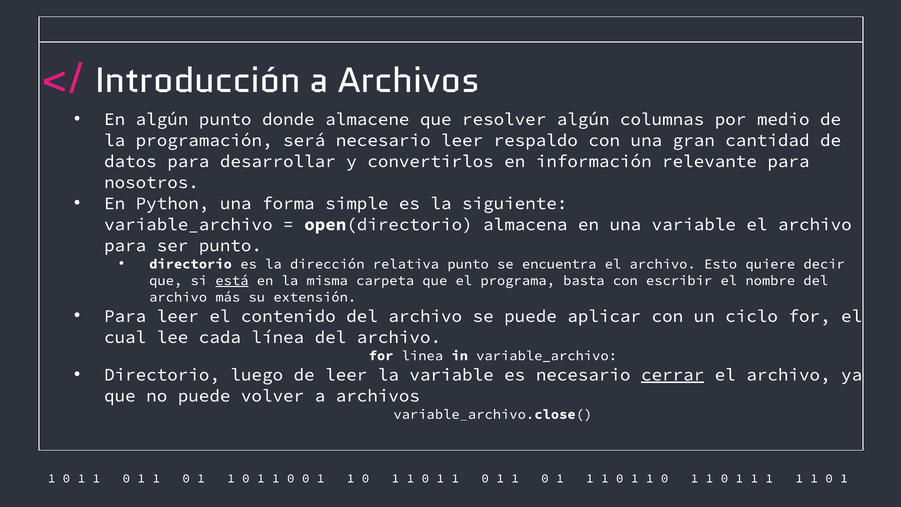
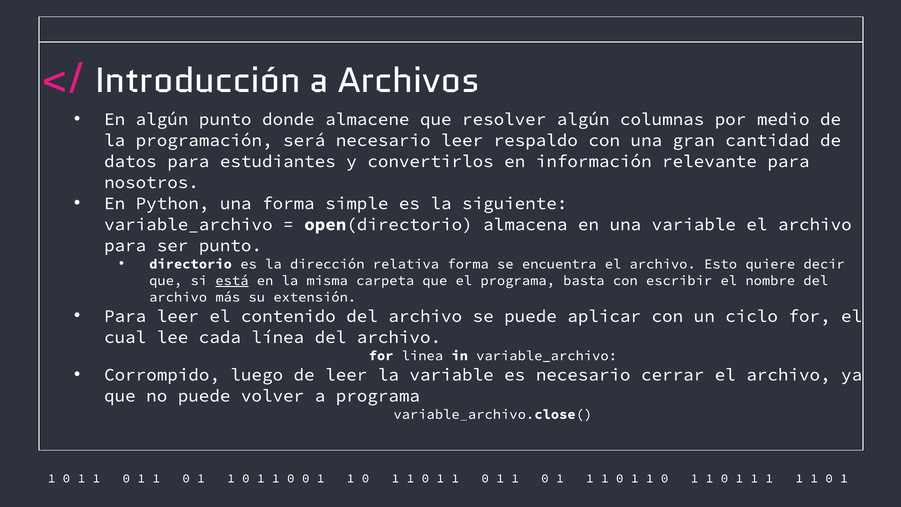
desarrollar: desarrollar -> estudiantes
relativa punto: punto -> forma
Directorio at (162, 375): Directorio -> Corrompido
cerrar underline: present -> none
volver a archivos: archivos -> programa
